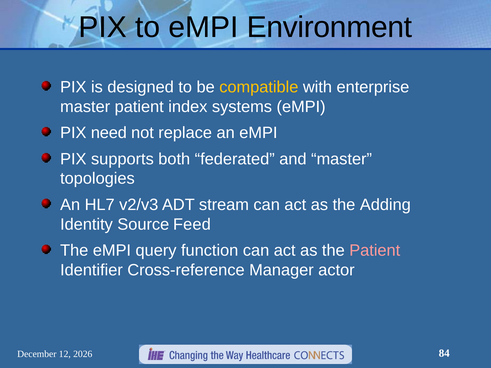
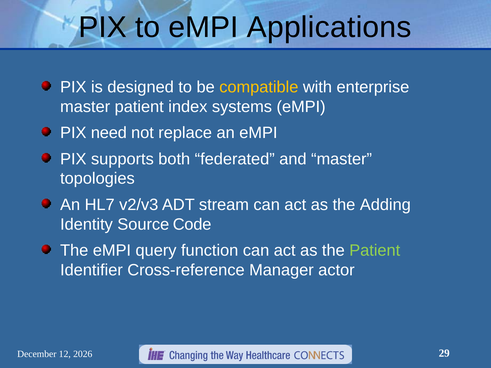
Environment: Environment -> Applications
Feed: Feed -> Code
Patient at (375, 251) colour: pink -> light green
84: 84 -> 29
